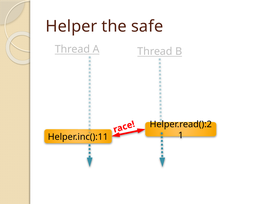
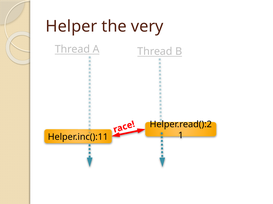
safe: safe -> very
